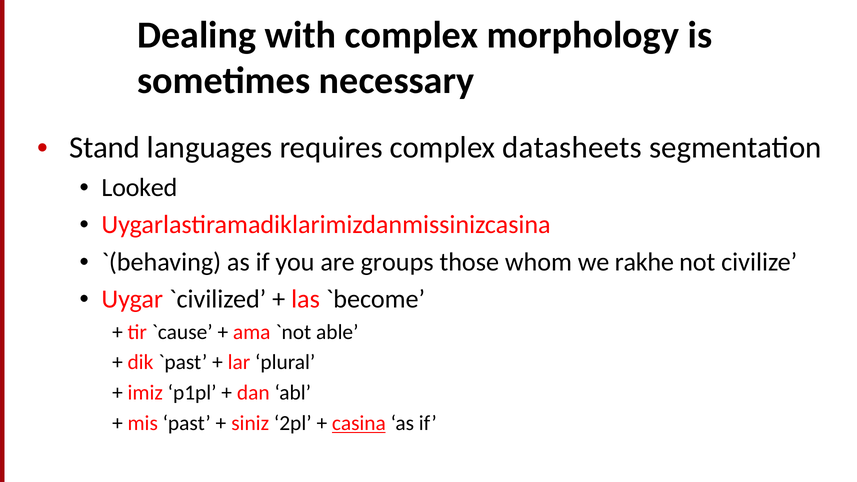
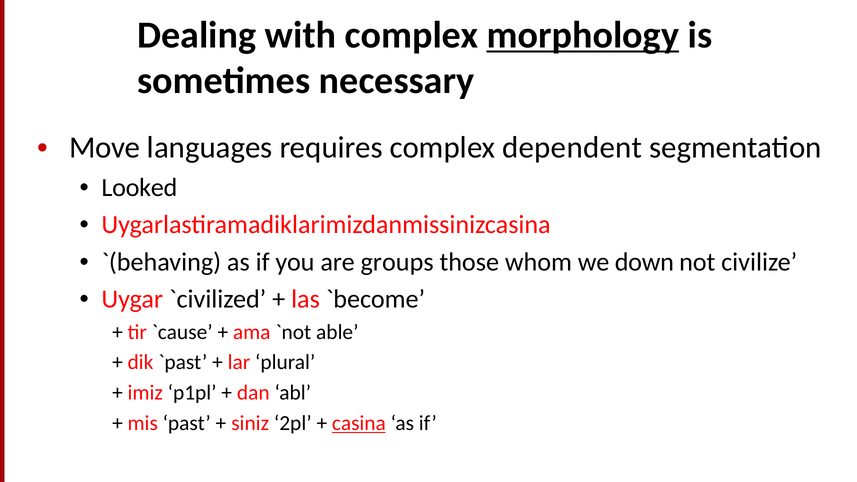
morphology underline: none -> present
Stand: Stand -> Move
datasheets: datasheets -> dependent
rakhe: rakhe -> down
